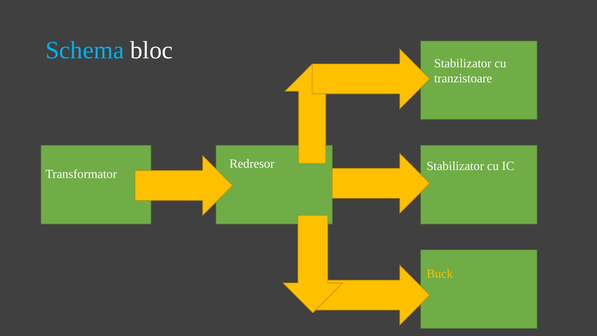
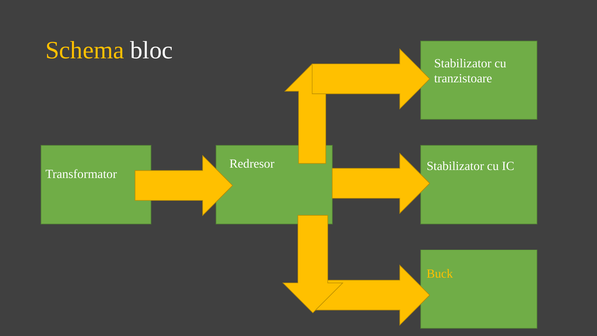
Schema colour: light blue -> yellow
